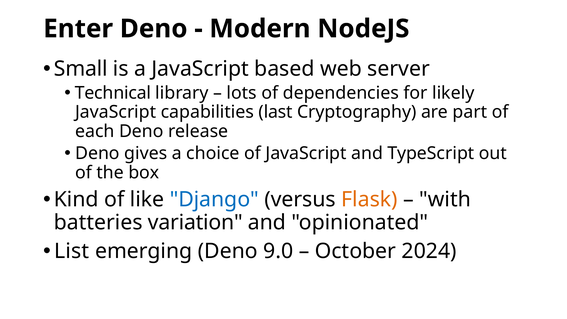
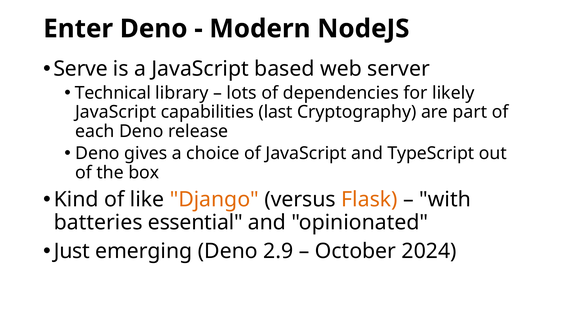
Small: Small -> Serve
Django colour: blue -> orange
variation: variation -> essential
List: List -> Just
9.0: 9.0 -> 2.9
